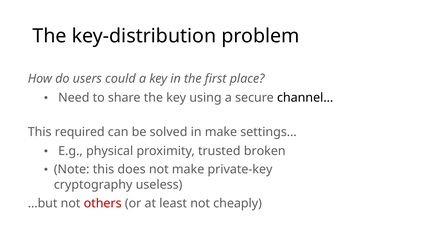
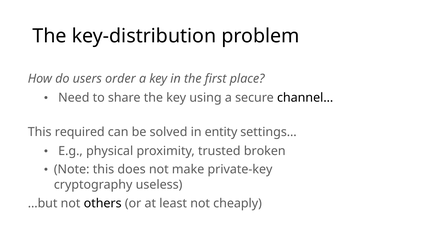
could: could -> order
in make: make -> entity
others colour: red -> black
